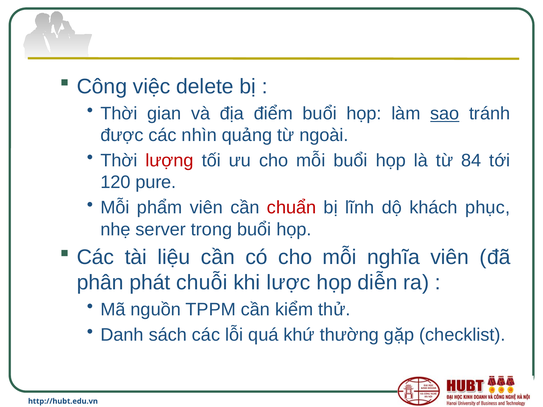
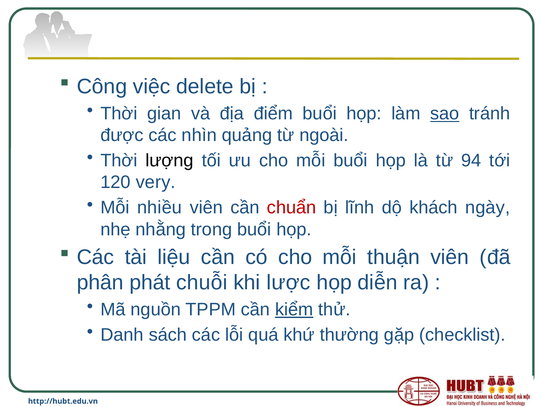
lượng colour: red -> black
84: 84 -> 94
pure: pure -> very
phẩm: phẩm -> nhiều
phục: phục -> ngày
server: server -> nhằng
nghĩa: nghĩa -> thuận
kiểm underline: none -> present
